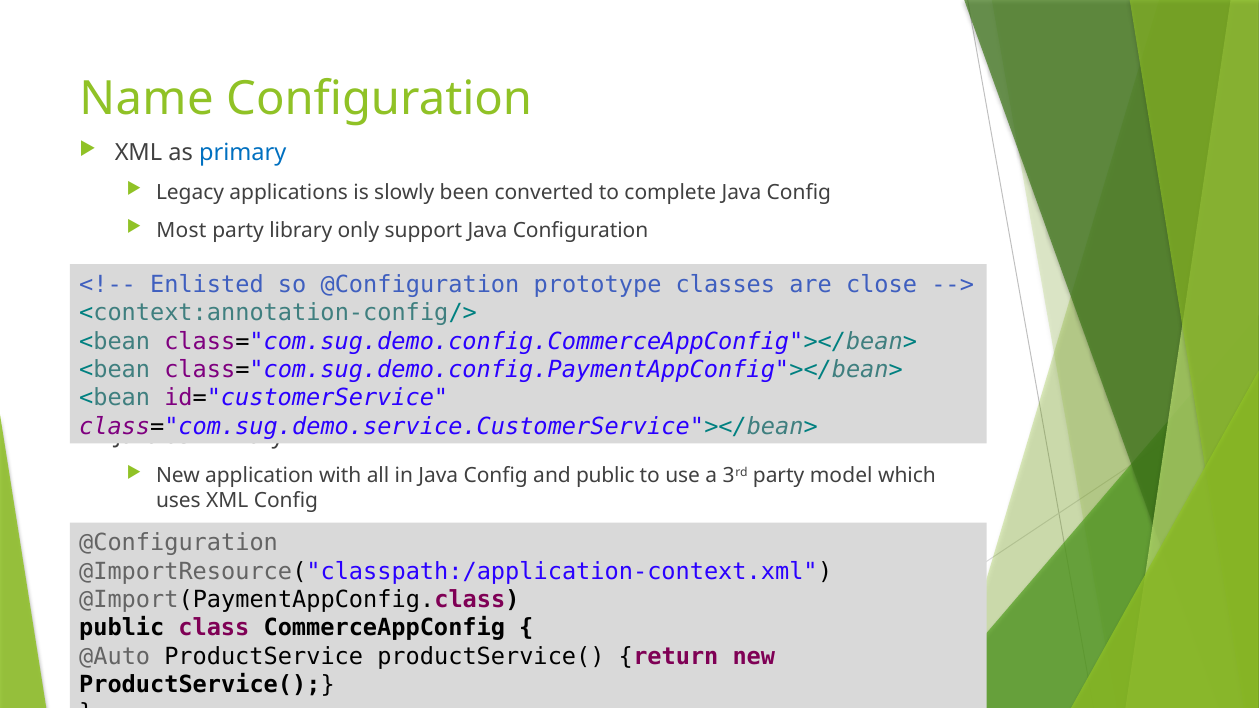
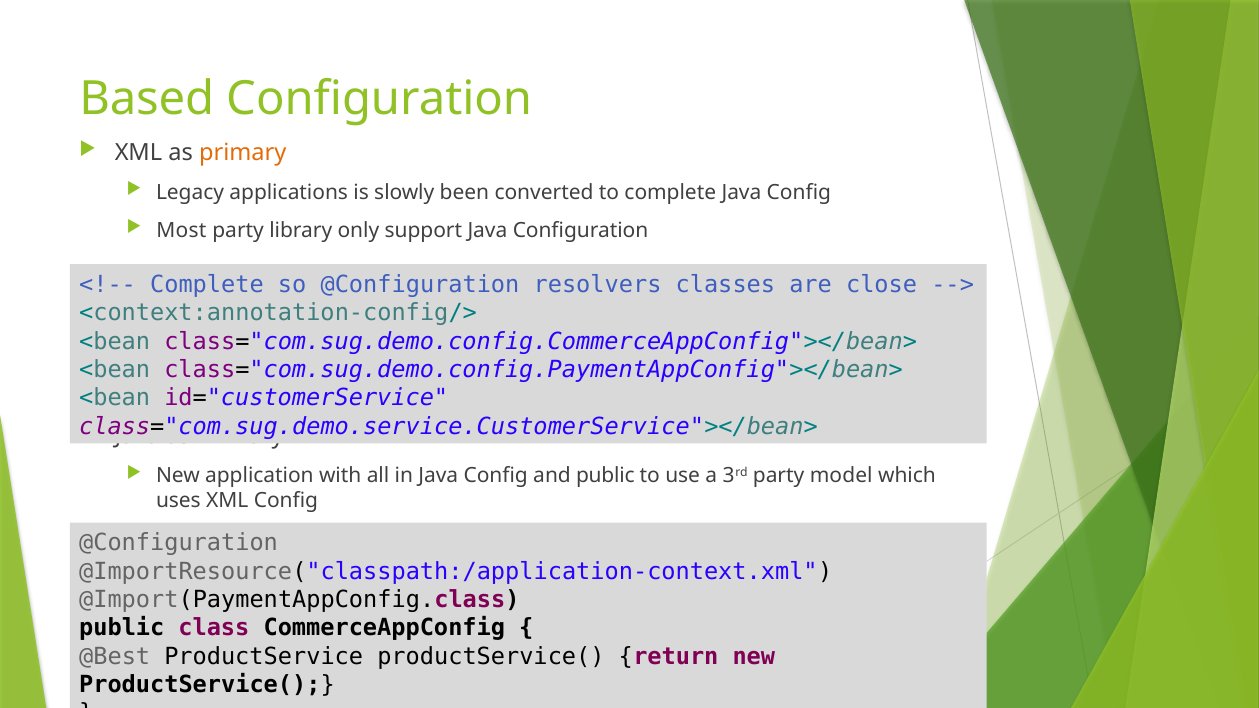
Name: Name -> Based
primary at (243, 152) colour: blue -> orange
Enlisted at (207, 285): Enlisted -> Complete
prototype: prototype -> resolvers
@Auto: @Auto -> @Best
